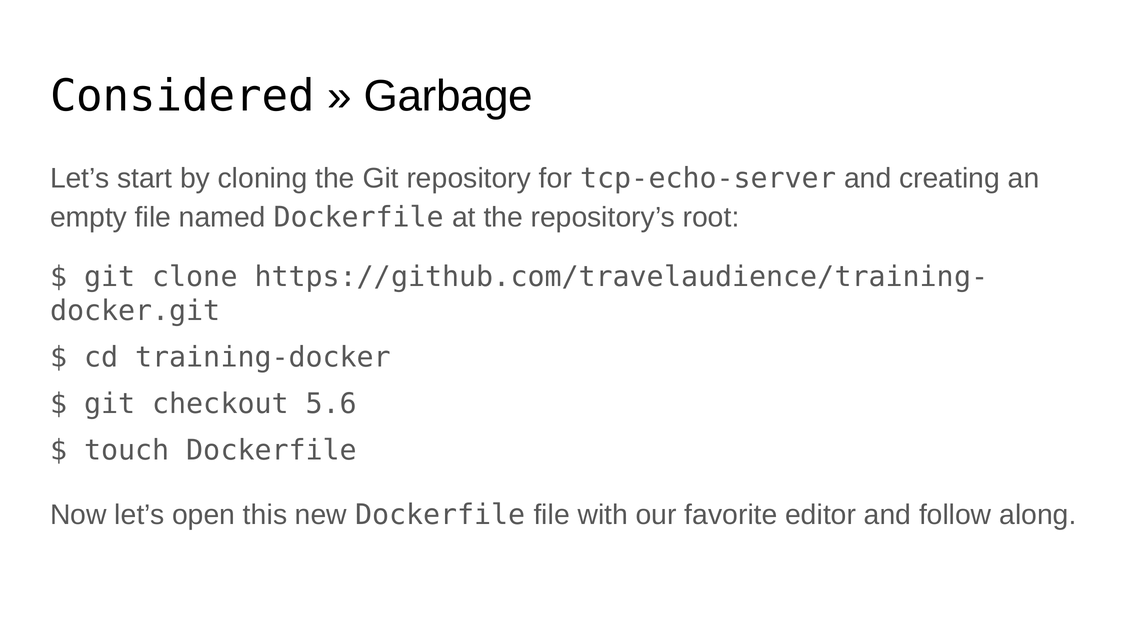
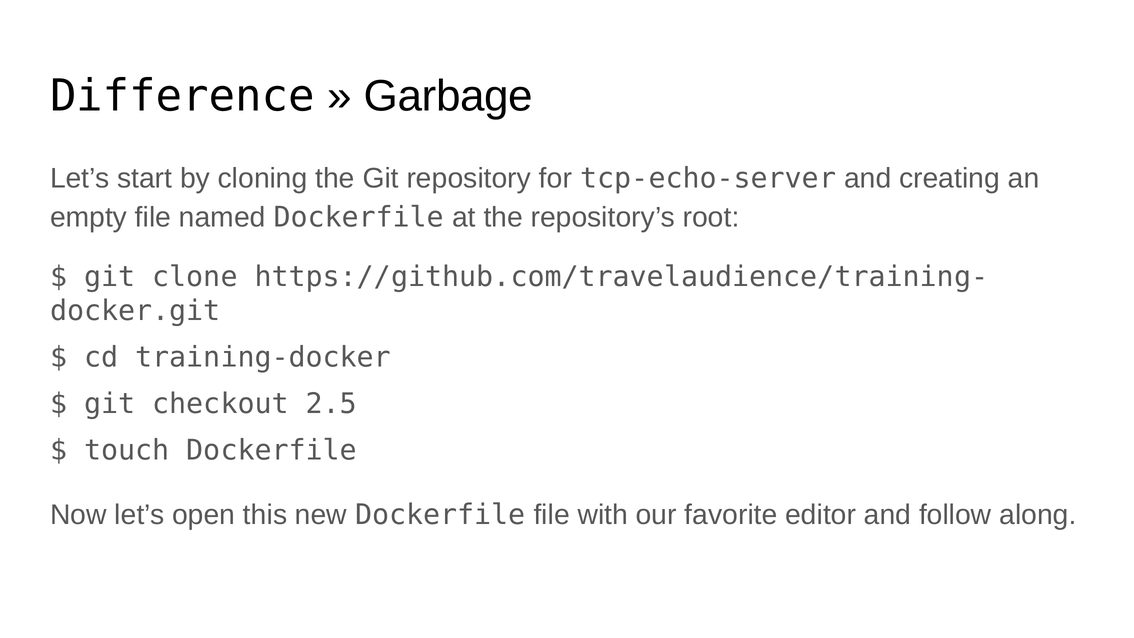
Considered: Considered -> Difference
5.6: 5.6 -> 2.5
